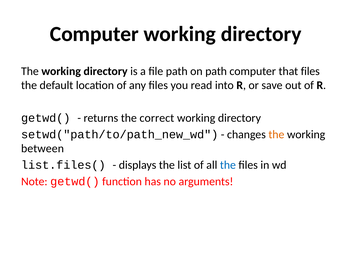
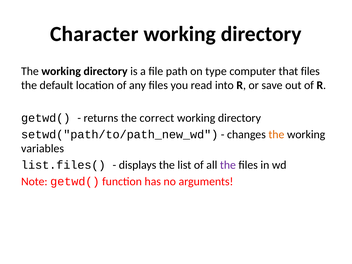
Computer at (94, 34): Computer -> Character
on path: path -> type
between: between -> variables
the at (228, 165) colour: blue -> purple
